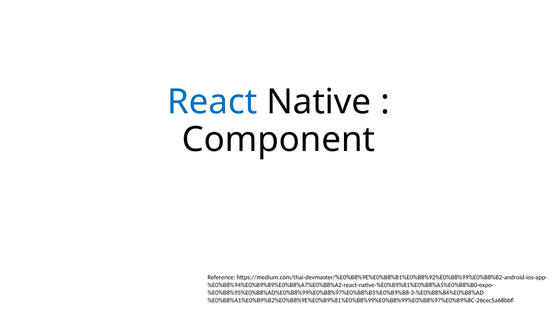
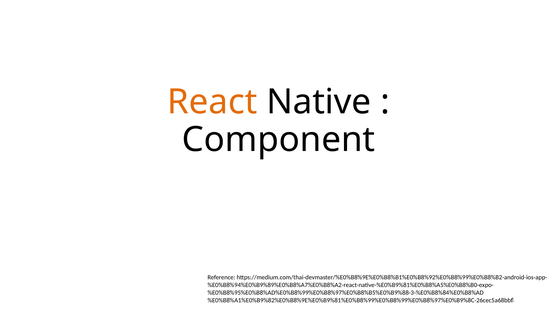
React colour: blue -> orange
